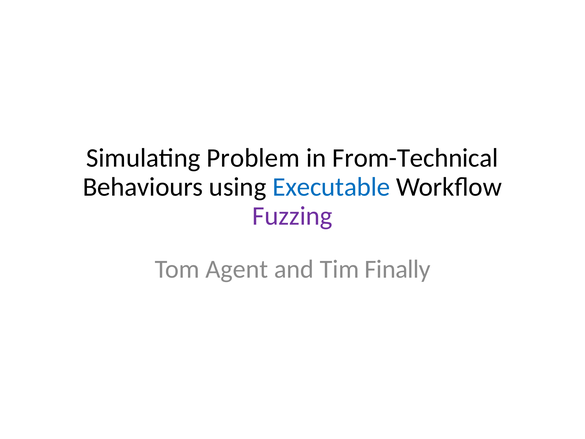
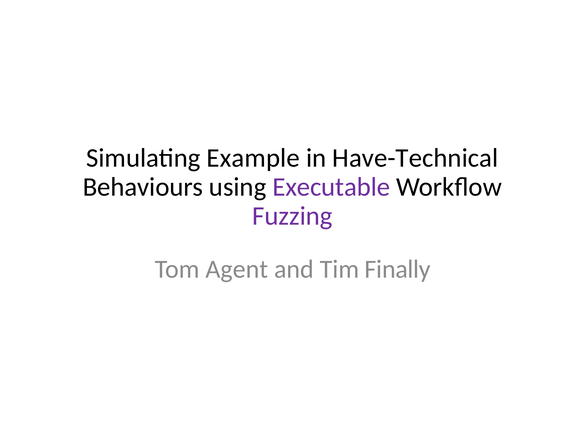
Problem: Problem -> Example
From-Technical: From-Technical -> Have-Technical
Executable colour: blue -> purple
